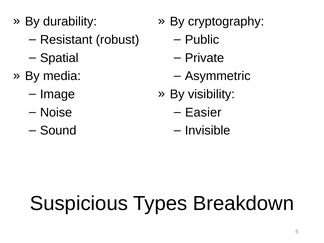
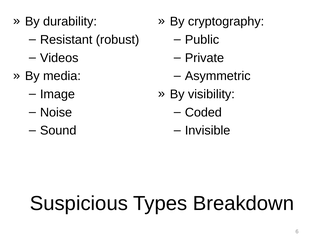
Spatial: Spatial -> Videos
Easier: Easier -> Coded
